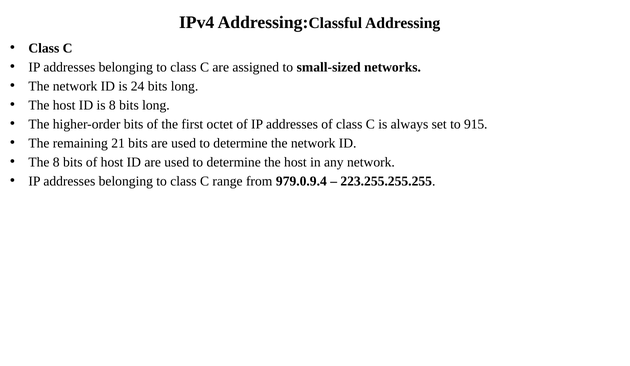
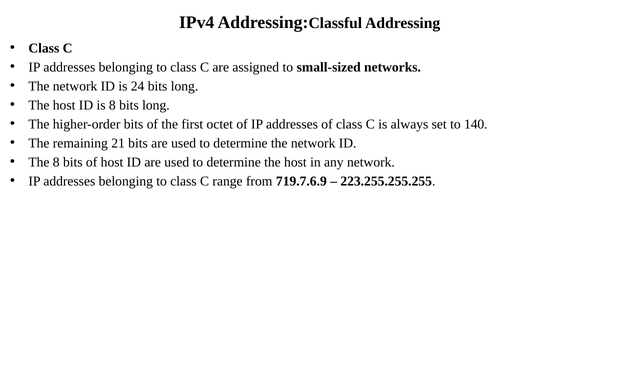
915: 915 -> 140
979.0.9.4: 979.0.9.4 -> 719.7.6.9
